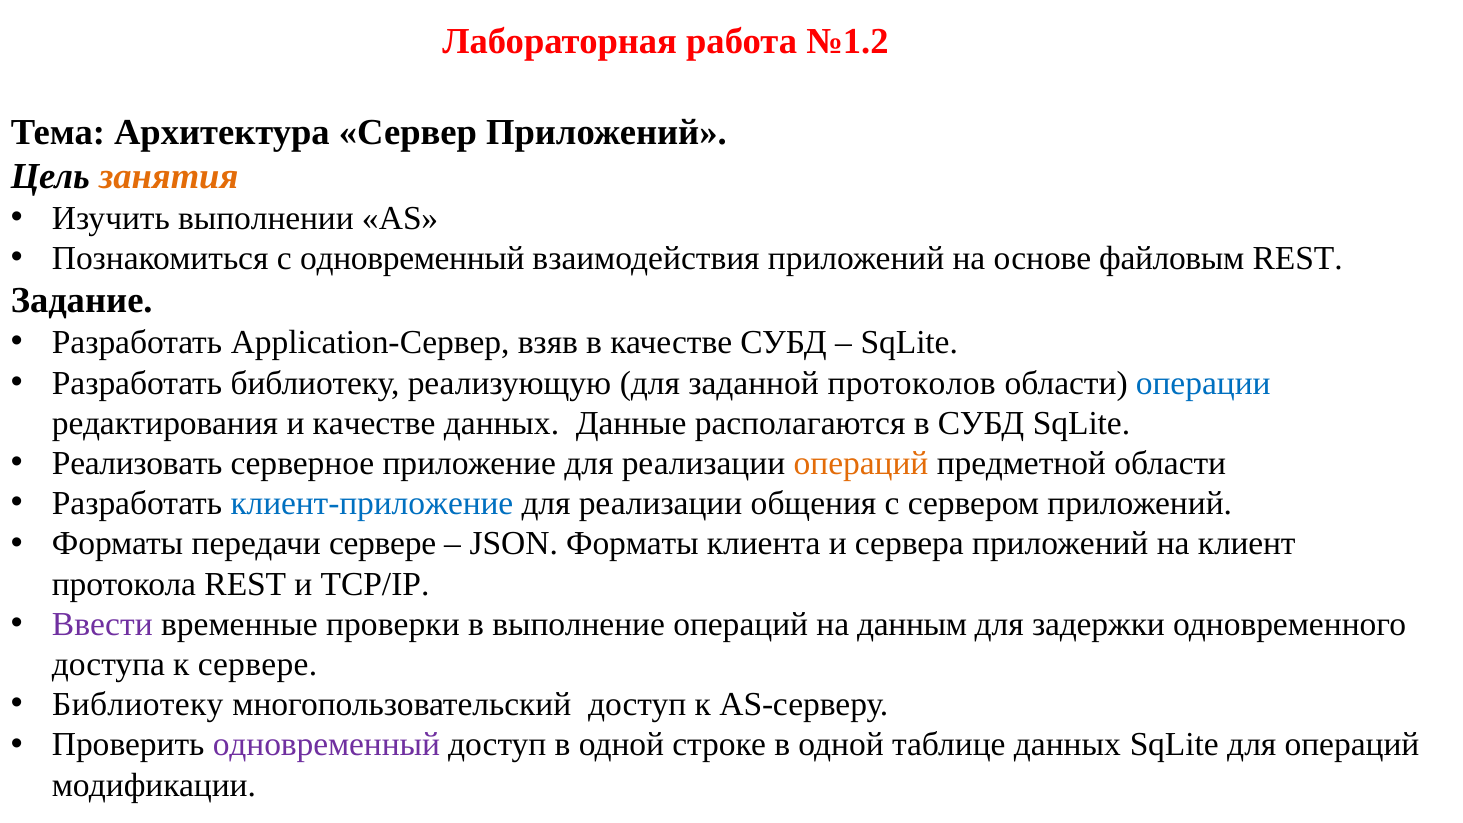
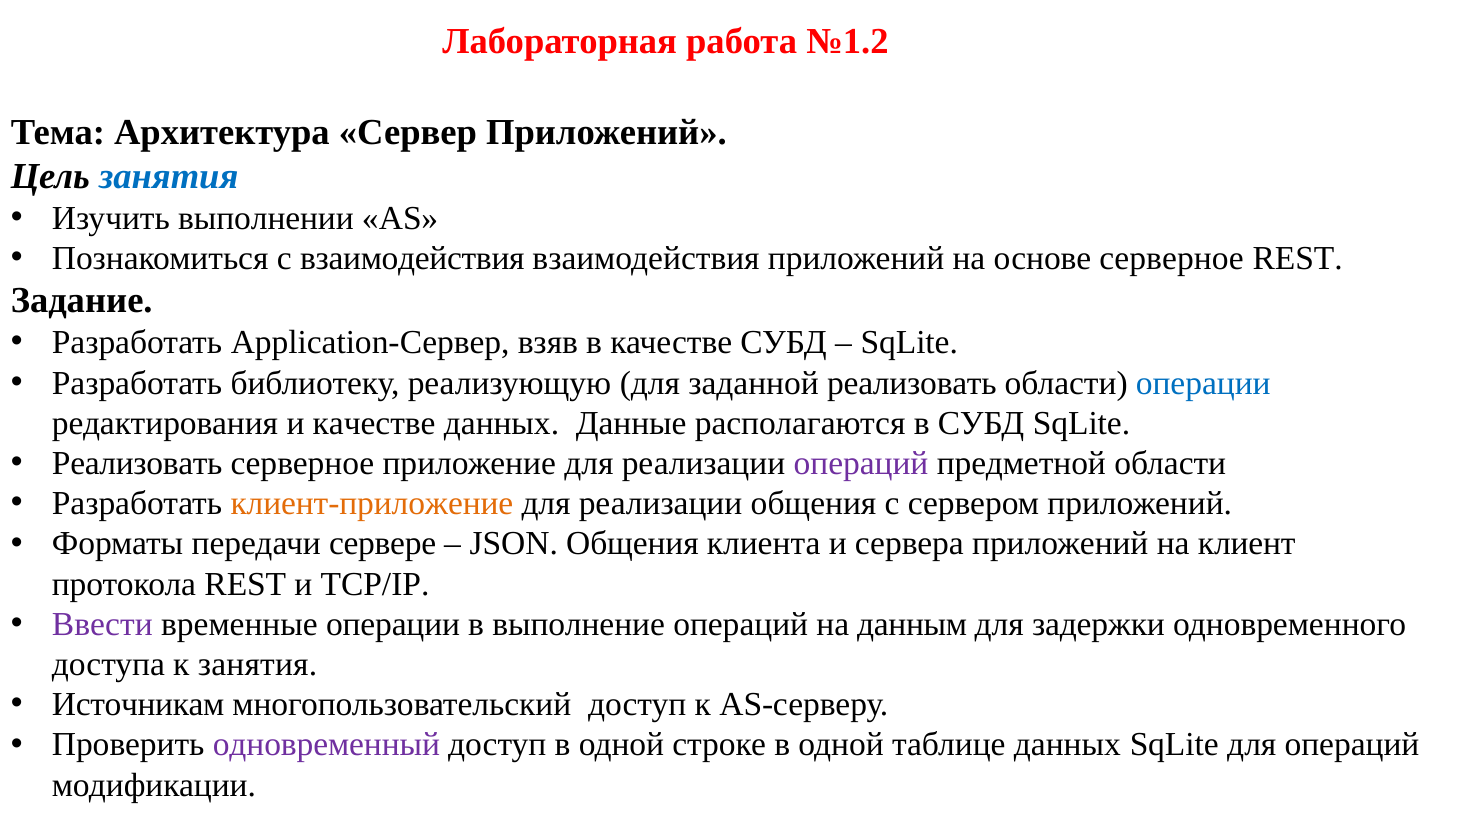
занятия at (169, 177) colour: orange -> blue
с одновременный: одновременный -> взаимодействия
основе файловым: файловым -> серверное
заданной протоколов: протоколов -> реализовать
операций at (861, 463) colour: orange -> purple
клиент-приложение colour: blue -> orange
JSON Форматы: Форматы -> Общения
временные проверки: проверки -> операции
к сервере: сервере -> занятия
Библиотеку at (138, 705): Библиотеку -> Источникам
